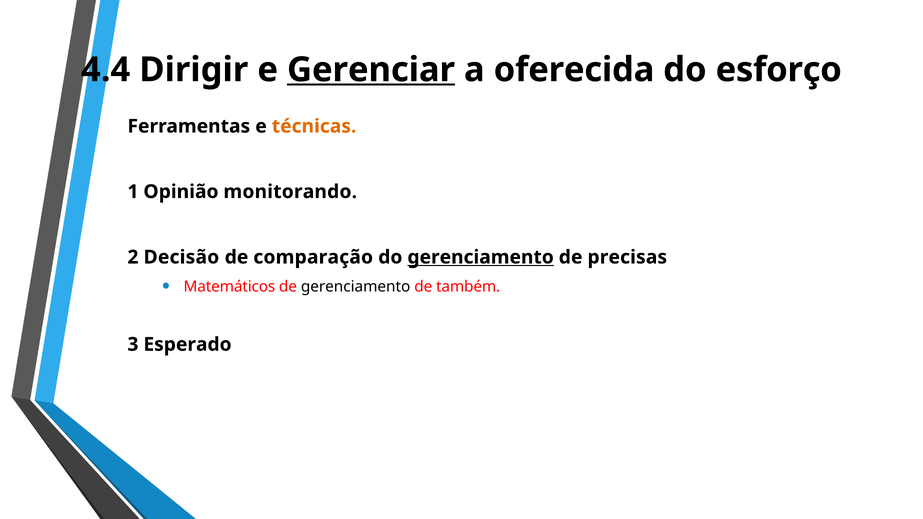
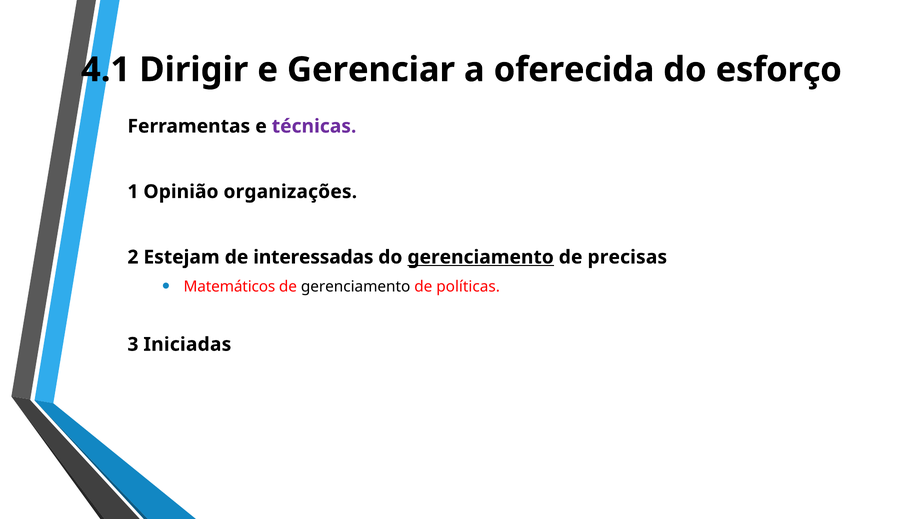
4.4: 4.4 -> 4.1
Gerenciar underline: present -> none
técnicas colour: orange -> purple
monitorando: monitorando -> organizações
Decisão: Decisão -> Estejam
comparação: comparação -> interessadas
também: também -> políticas
Esperado: Esperado -> Iniciadas
